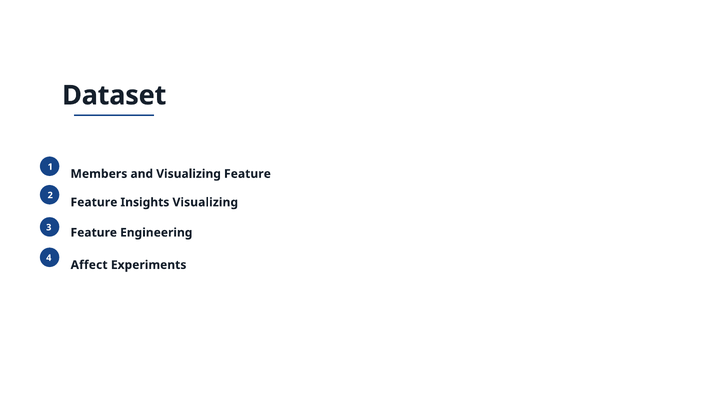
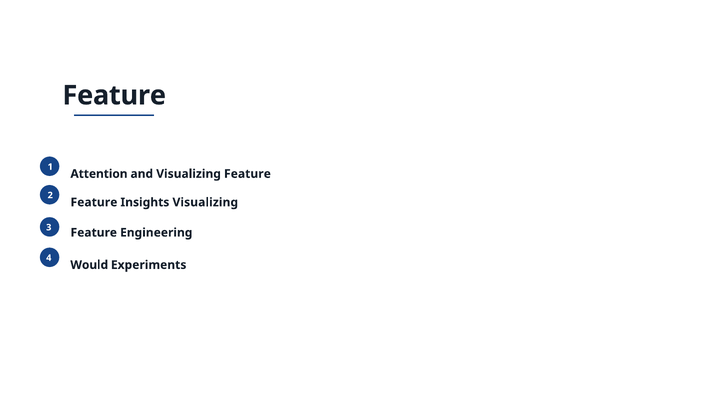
Dataset at (114, 95): Dataset -> Feature
Members: Members -> Attention
Affect: Affect -> Would
